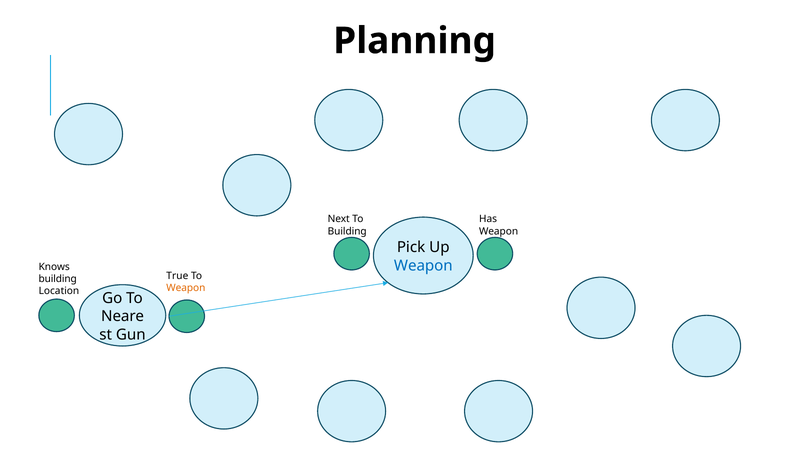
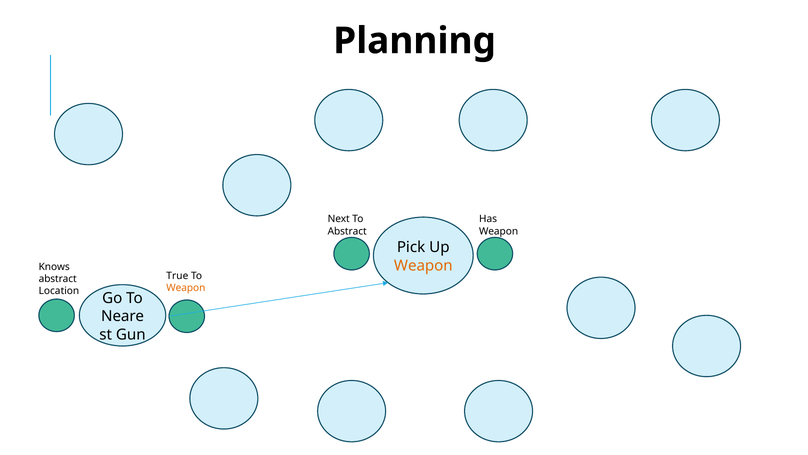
Building at (347, 231): Building -> Abstract
Weapon at (423, 265) colour: blue -> orange
building at (58, 279): building -> abstract
